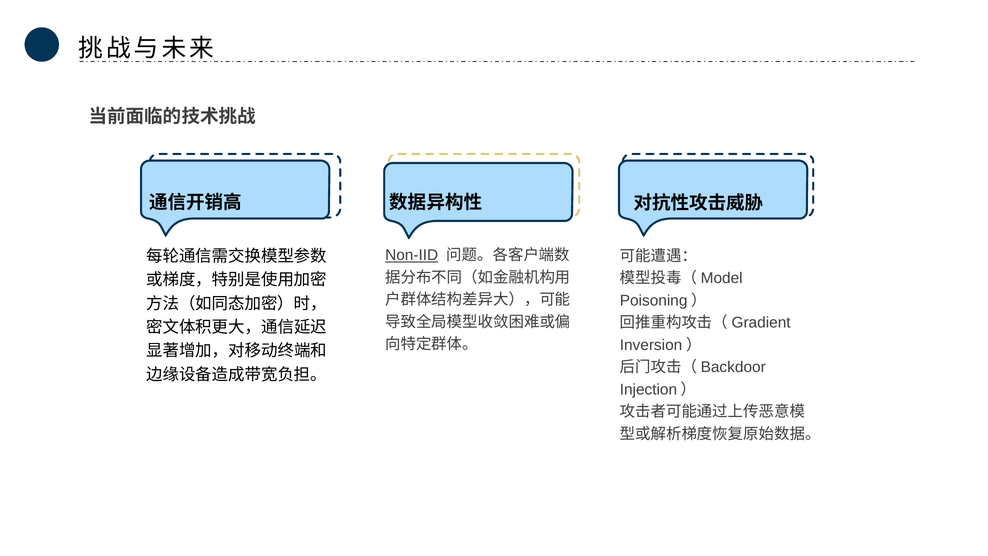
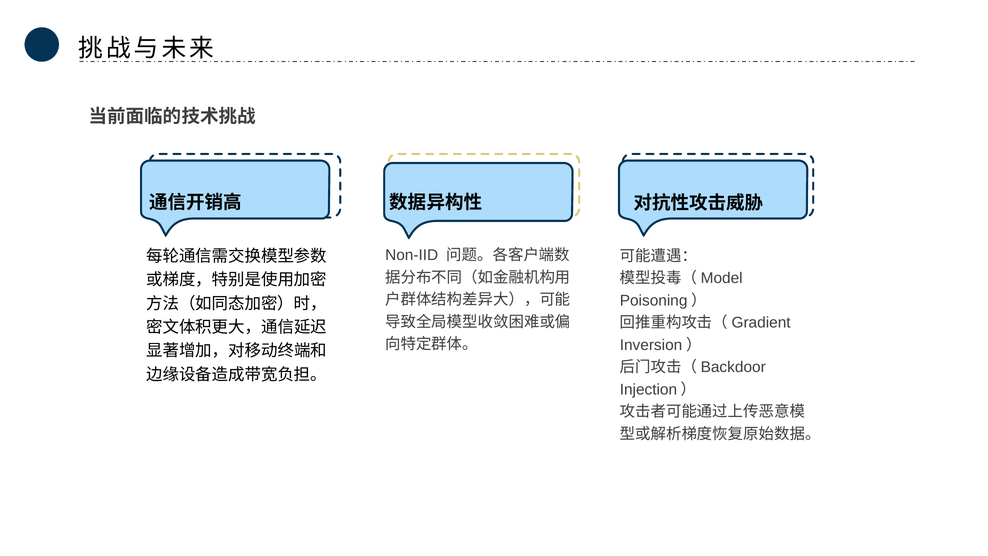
Non-IID underline: present -> none
